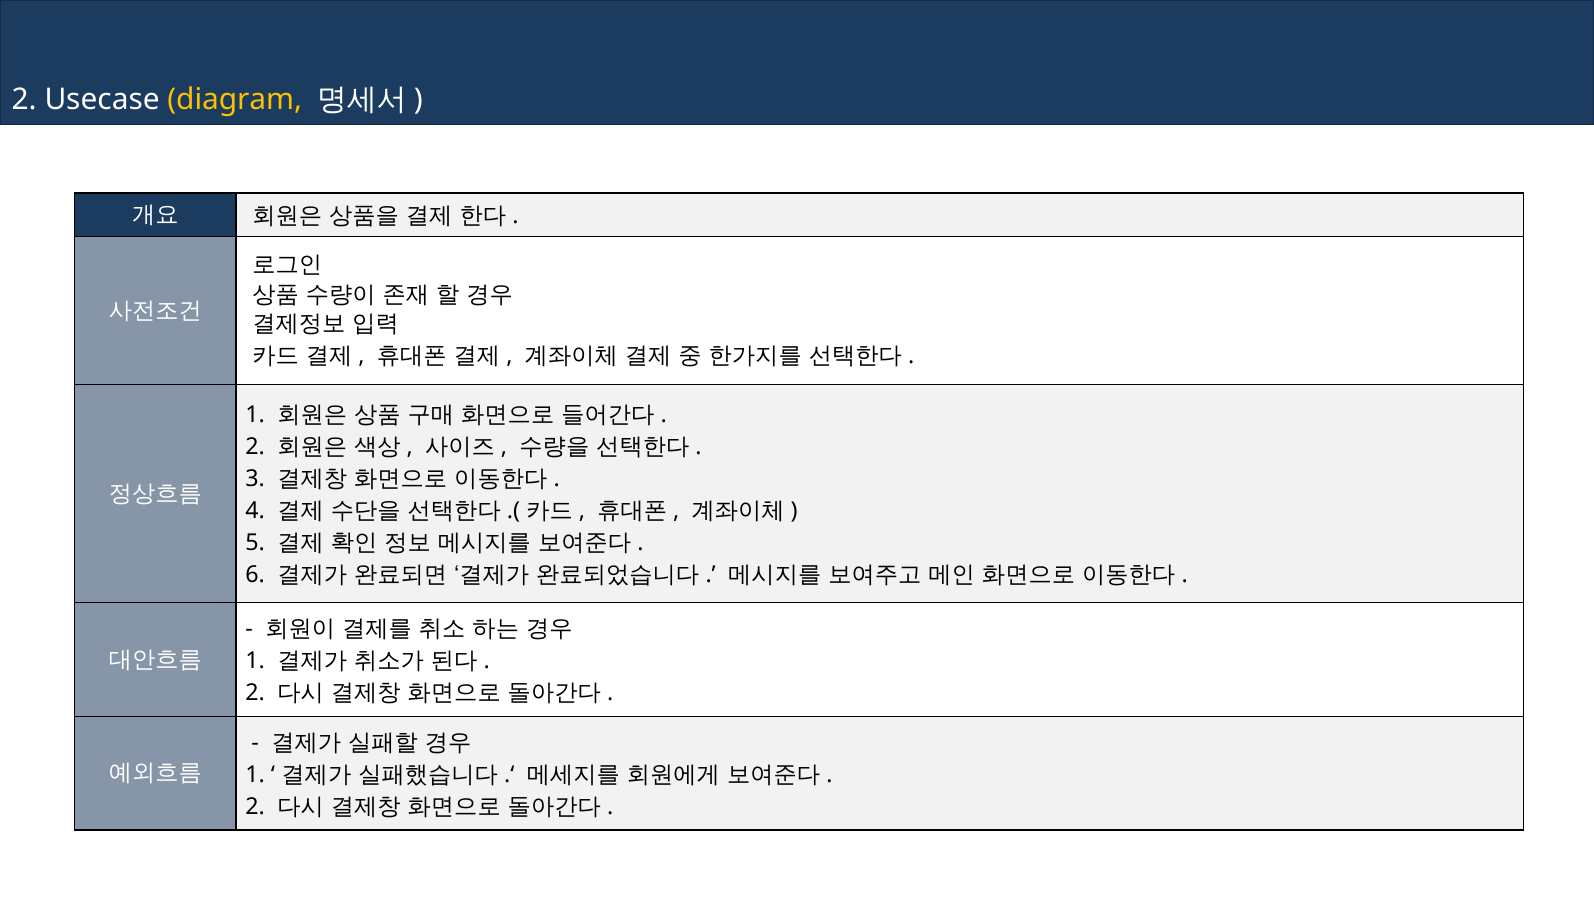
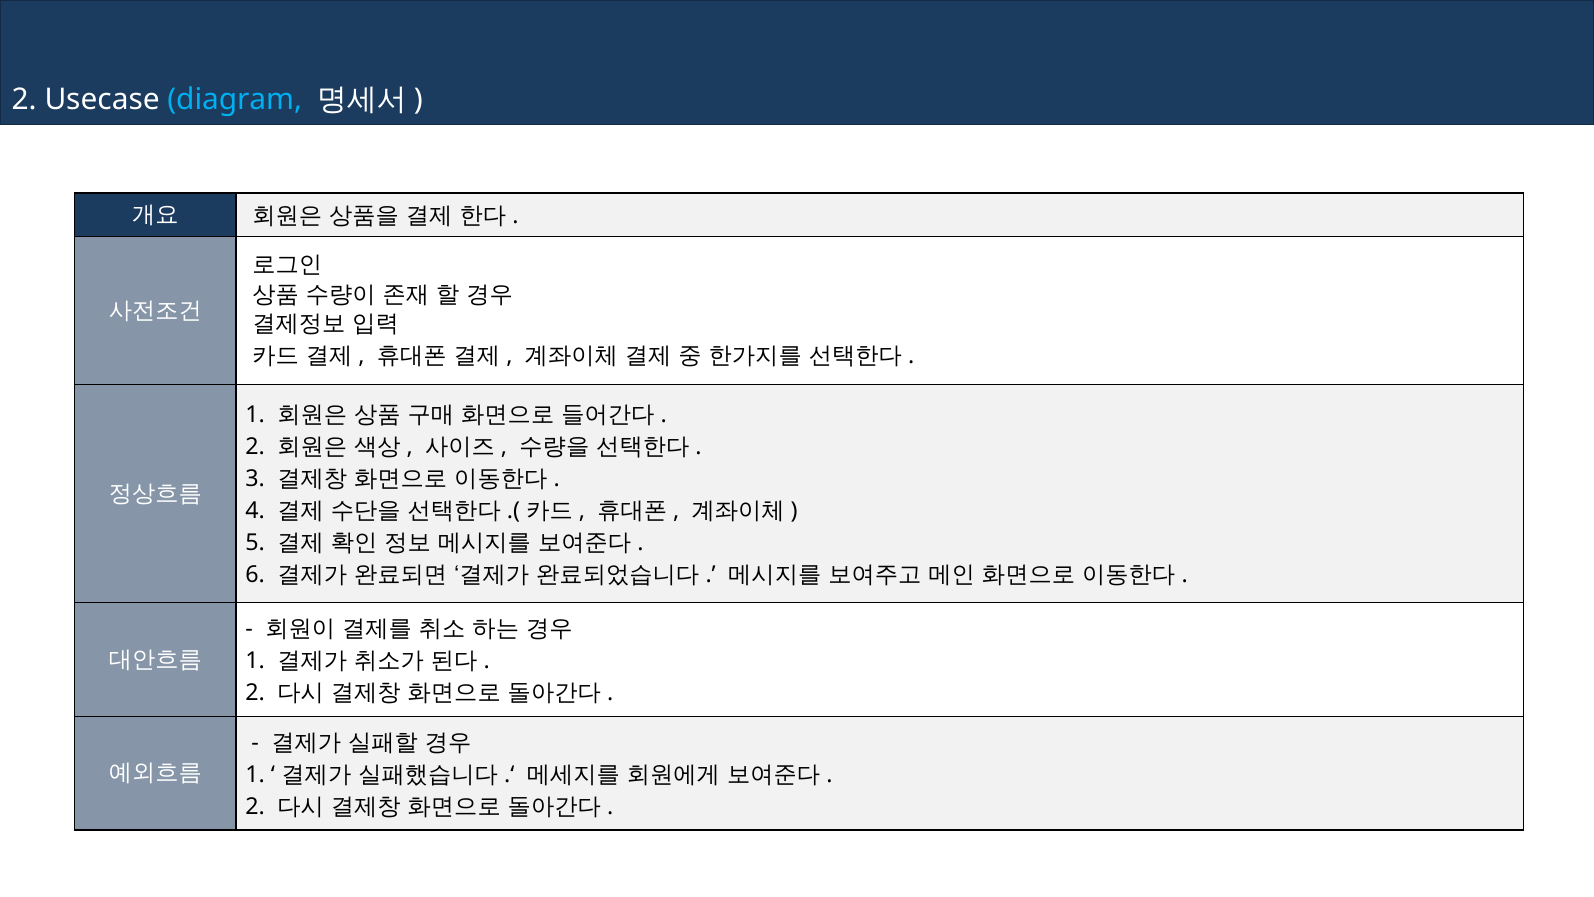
diagram colour: yellow -> light blue
